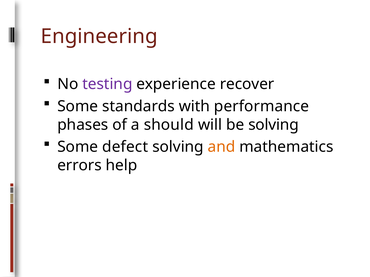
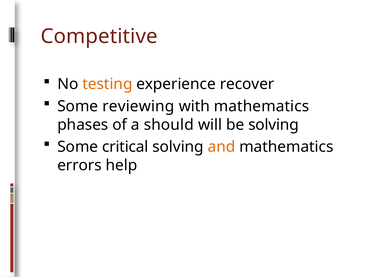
Engineering: Engineering -> Competitive
testing colour: purple -> orange
standards: standards -> reviewing
with performance: performance -> mathematics
defect: defect -> critical
